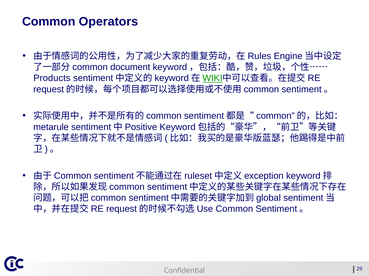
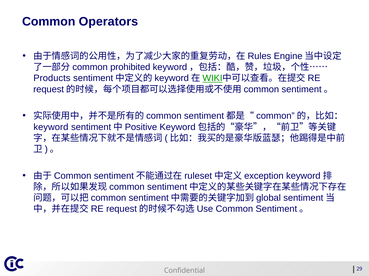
document: document -> prohibited
metarule at (51, 127): metarule -> keyword
